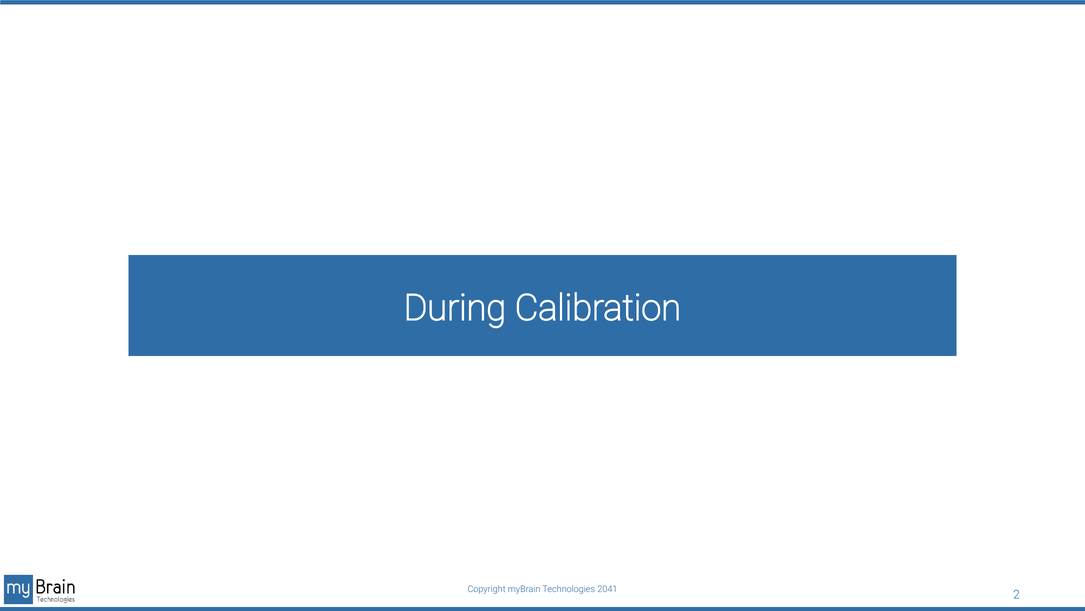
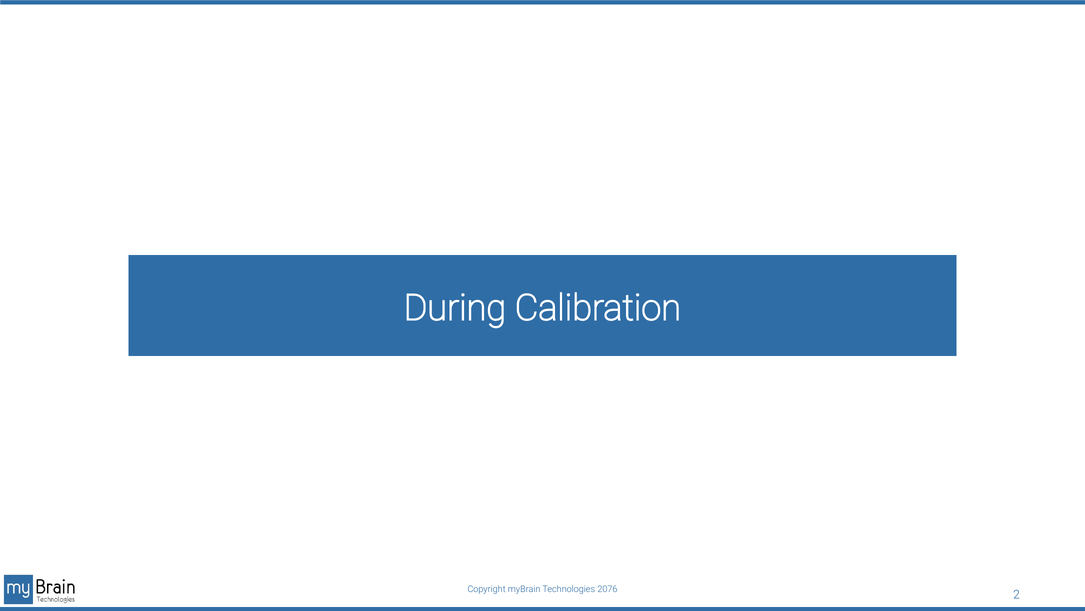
2041: 2041 -> 2076
